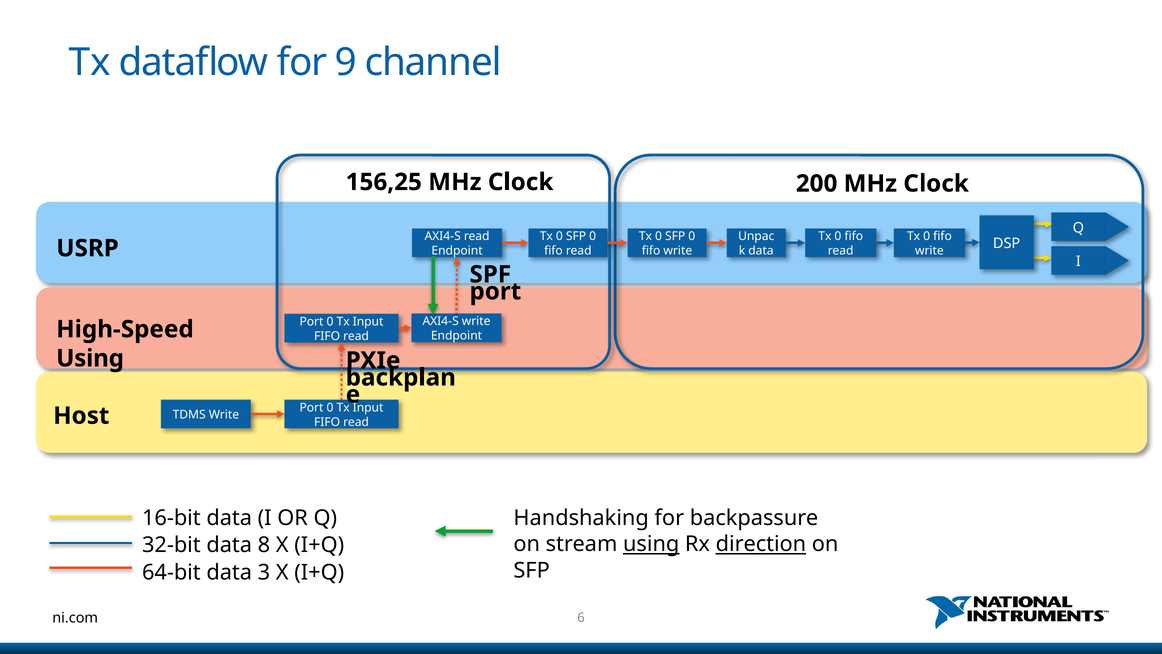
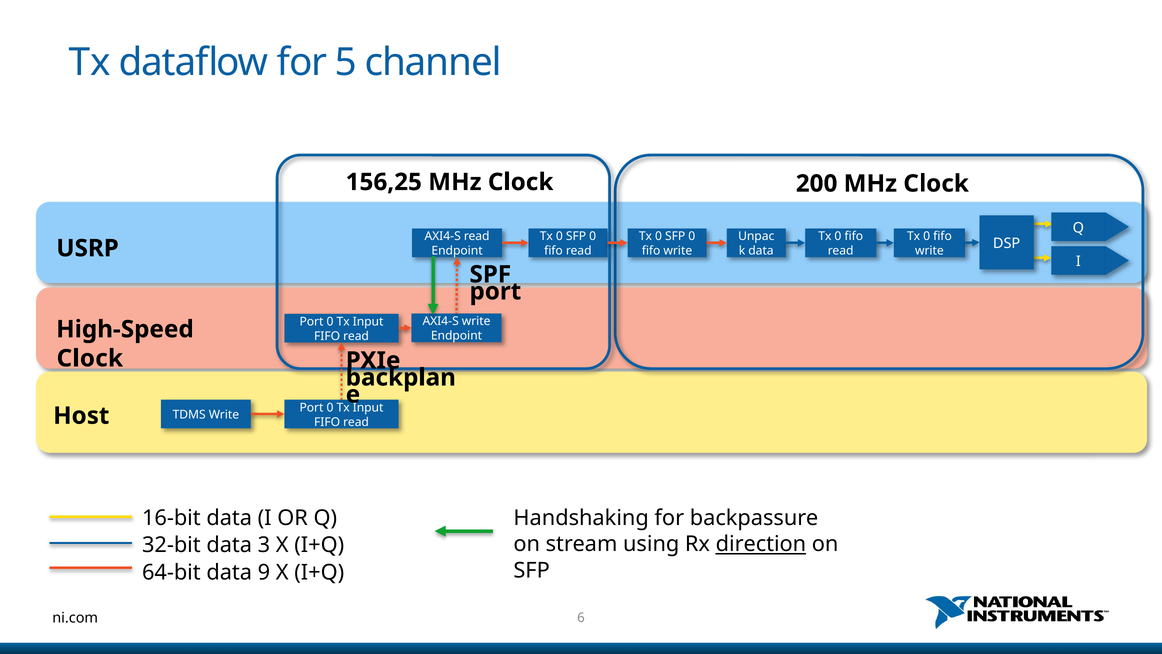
9: 9 -> 5
Using at (90, 358): Using -> Clock
using at (651, 544) underline: present -> none
8: 8 -> 3
3: 3 -> 9
